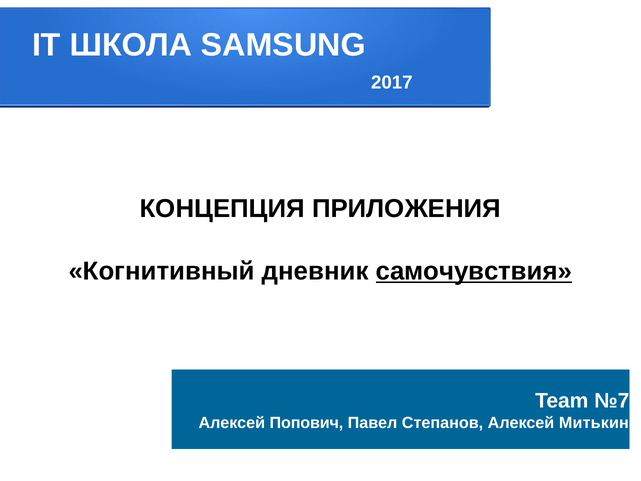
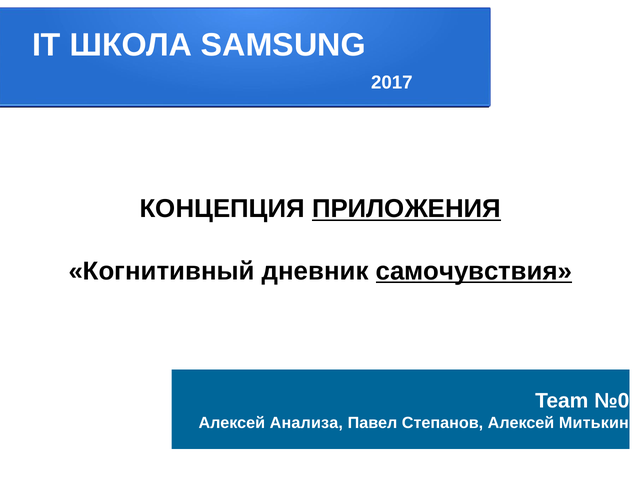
ПРИЛОЖЕНИЯ underline: none -> present
№7: №7 -> №0
Попович: Попович -> Анализа
